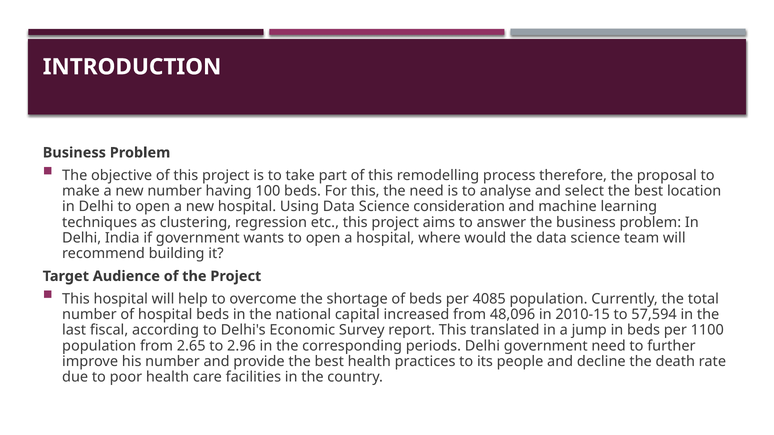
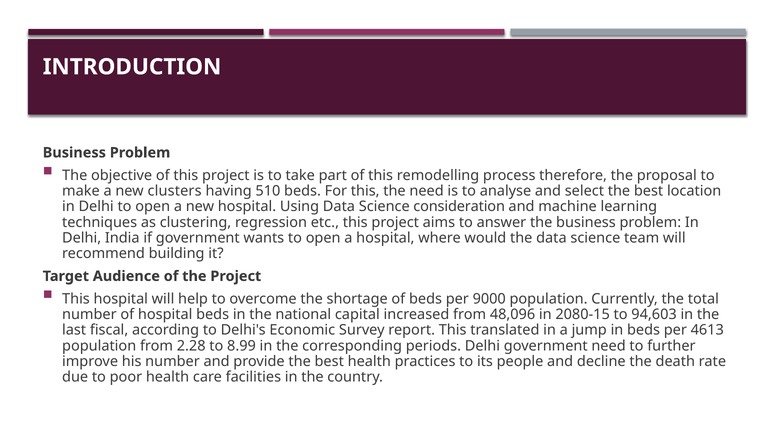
new number: number -> clusters
100: 100 -> 510
4085: 4085 -> 9000
2010-15: 2010-15 -> 2080-15
57,594: 57,594 -> 94,603
1100: 1100 -> 4613
2.65: 2.65 -> 2.28
2.96: 2.96 -> 8.99
